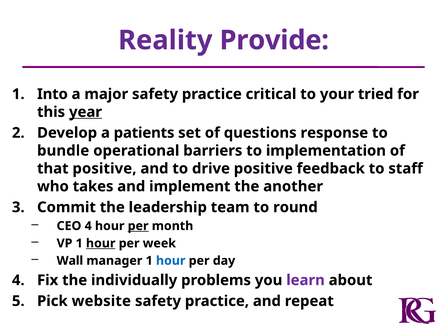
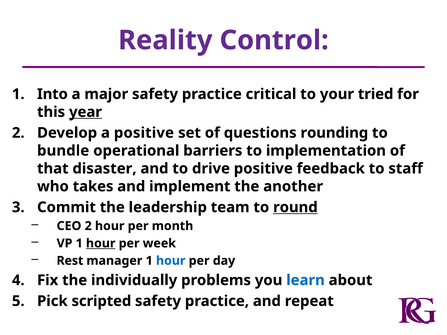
Provide: Provide -> Control
a patients: patients -> positive
response: response -> rounding
that positive: positive -> disaster
round underline: none -> present
CEO 4: 4 -> 2
per at (138, 226) underline: present -> none
Wall: Wall -> Rest
learn colour: purple -> blue
website: website -> scripted
